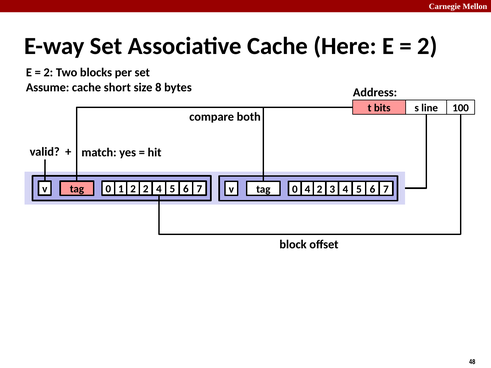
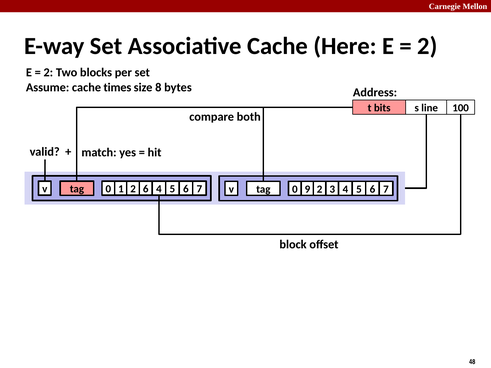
short: short -> times
v 2: 2 -> 6
0 4: 4 -> 9
